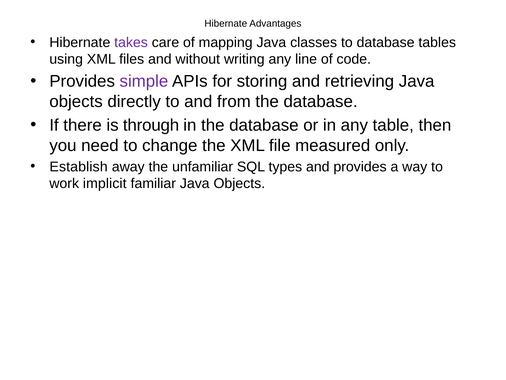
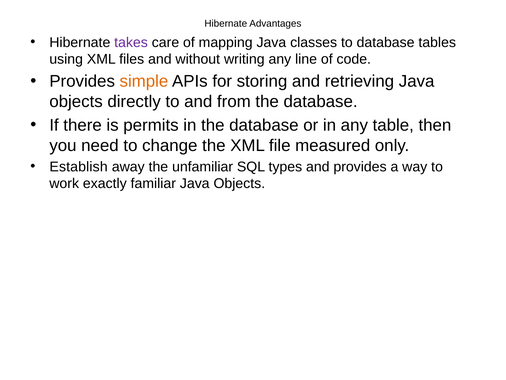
simple colour: purple -> orange
through: through -> permits
implicit: implicit -> exactly
